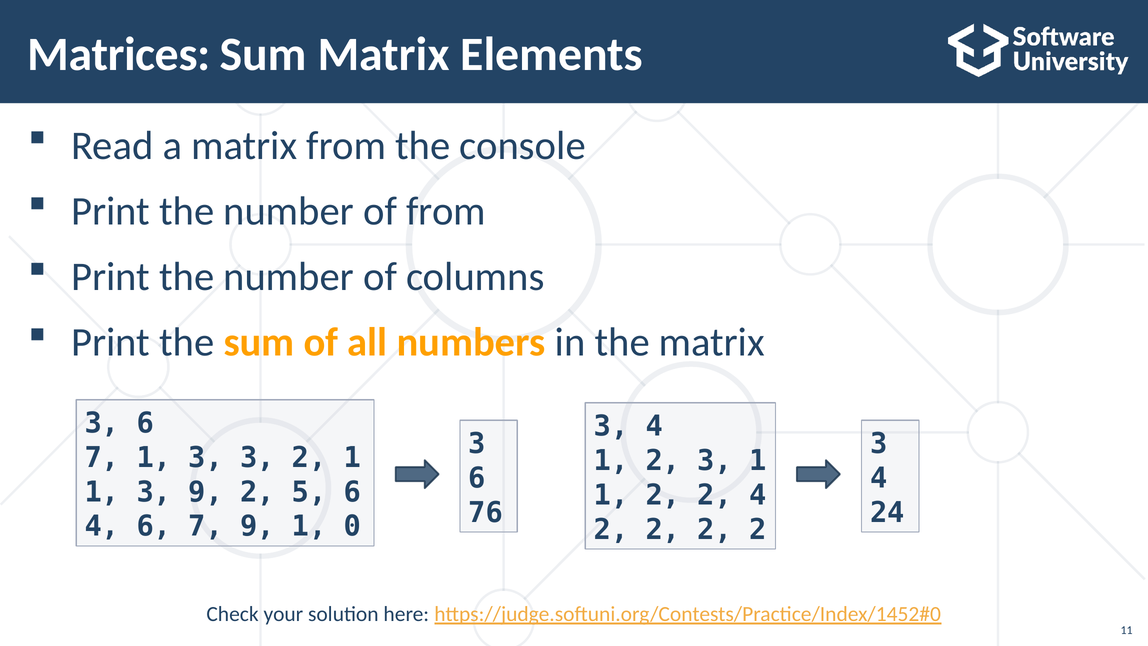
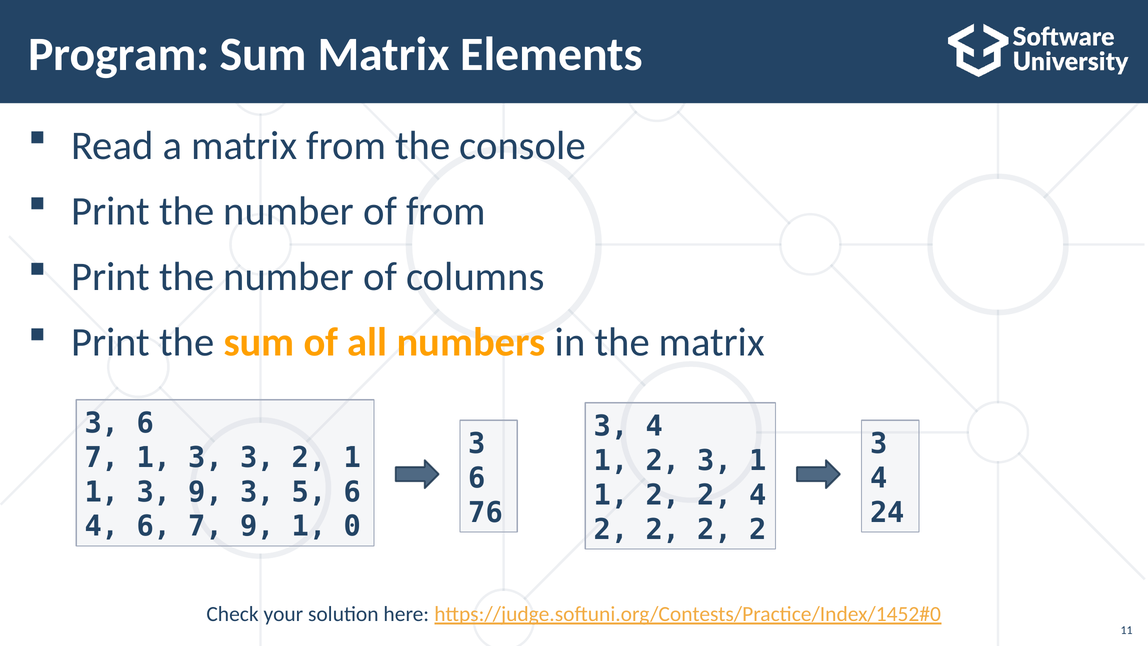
Matrices: Matrices -> Program
9 2: 2 -> 3
